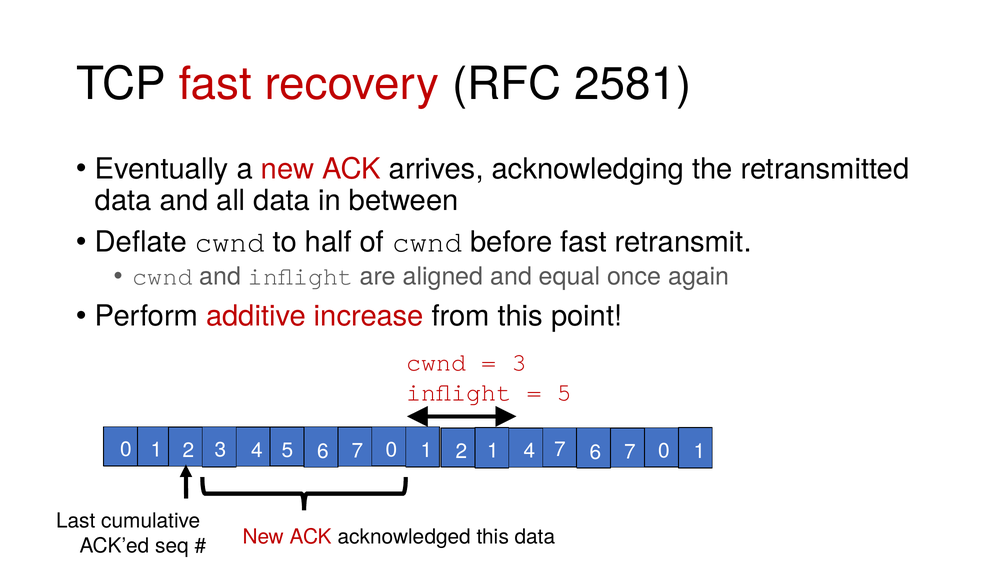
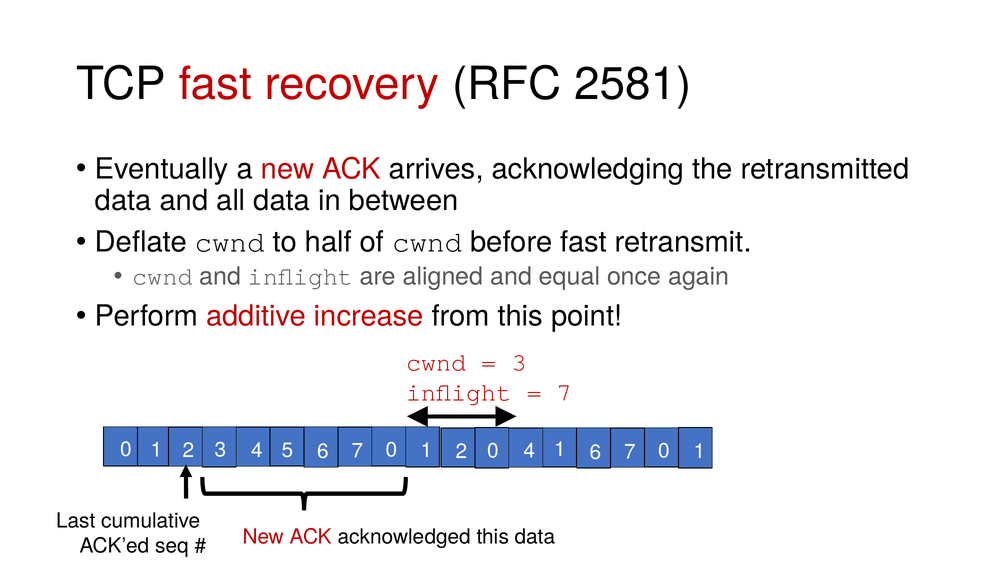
5 at (564, 393): 5 -> 7
7 at (560, 450): 7 -> 1
2 1: 1 -> 0
